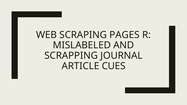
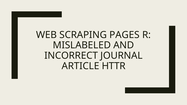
SCRAPPING: SCRAPPING -> INCORRECT
CUES: CUES -> HTTR
